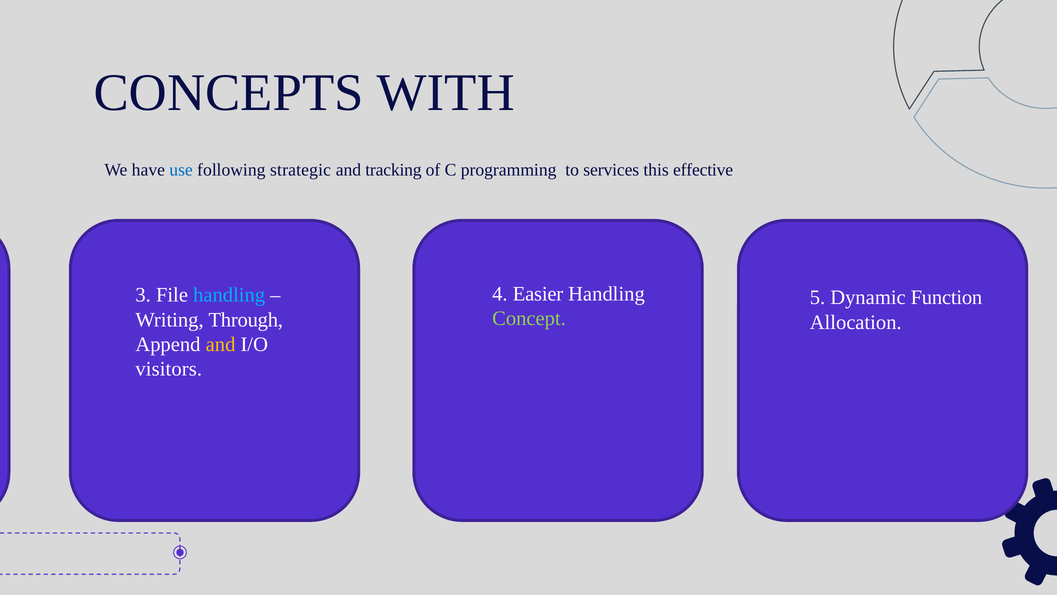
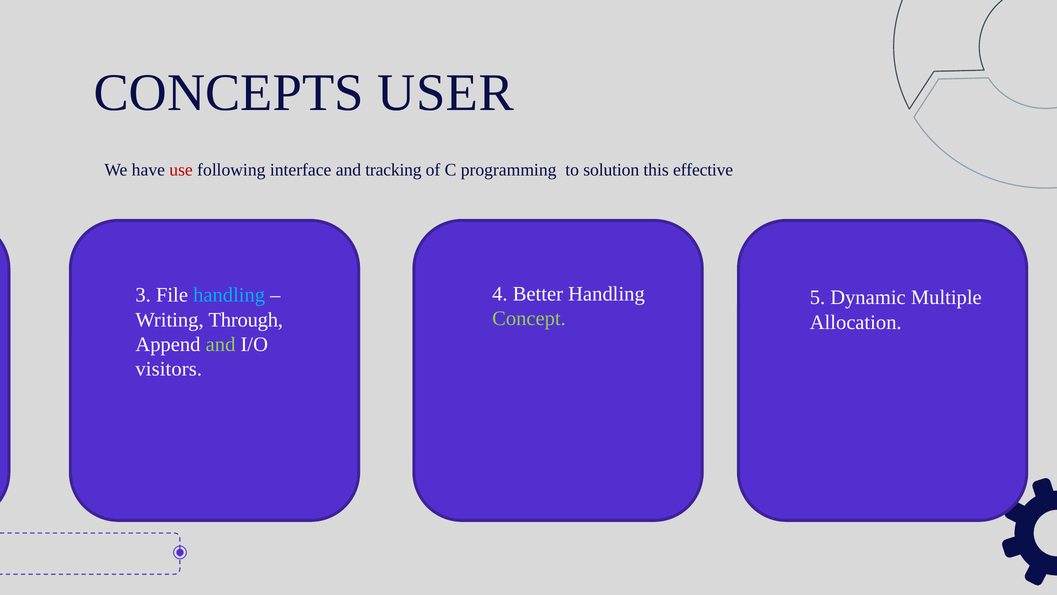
WITH: WITH -> USER
use colour: blue -> red
strategic: strategic -> interface
services: services -> solution
Easier: Easier -> Better
Function: Function -> Multiple
and at (221, 344) colour: yellow -> light green
